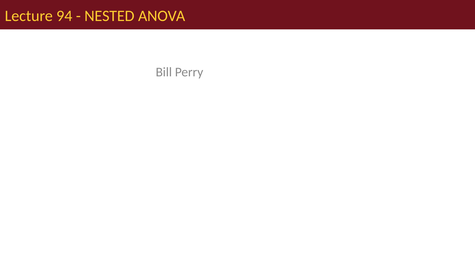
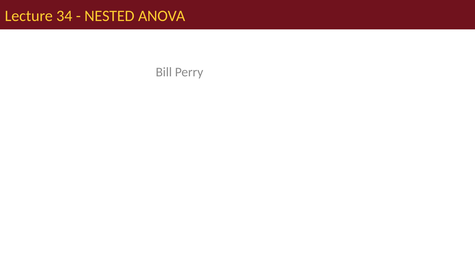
94: 94 -> 34
